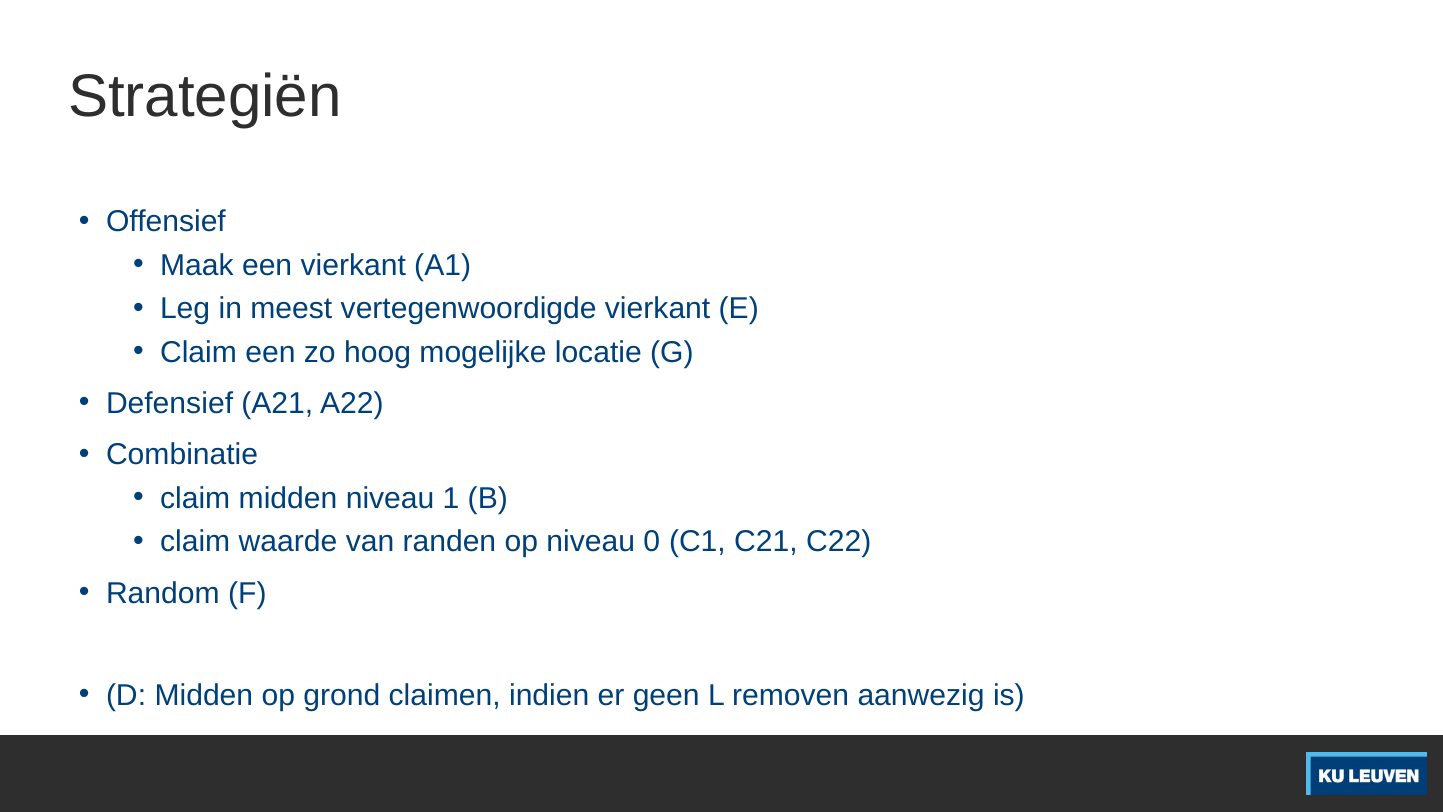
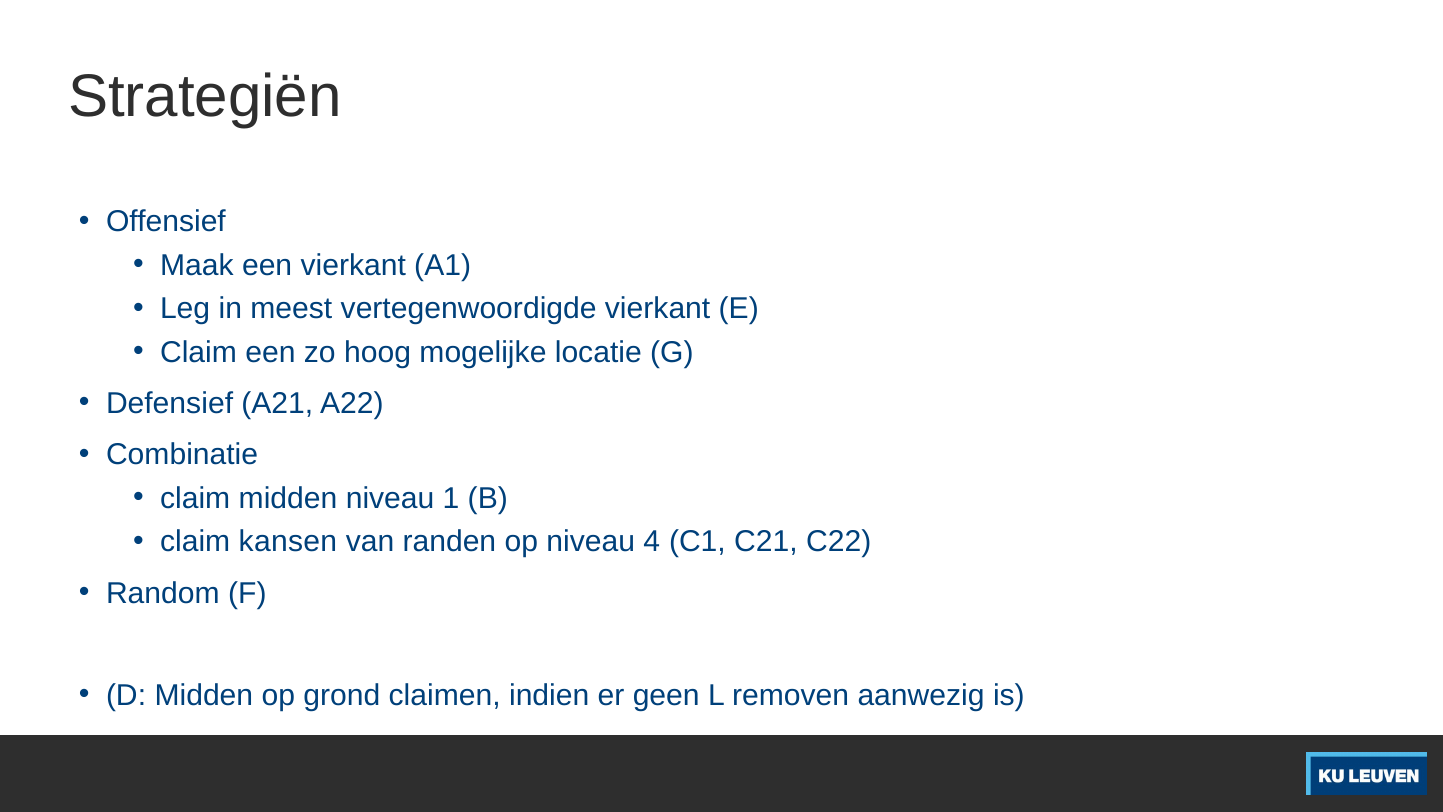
waarde: waarde -> kansen
0: 0 -> 4
